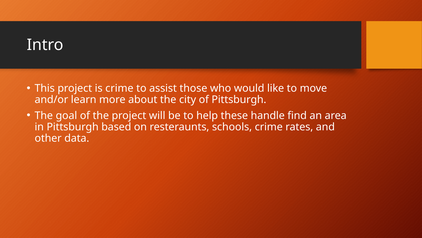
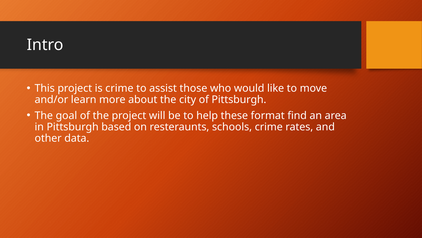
handle: handle -> format
